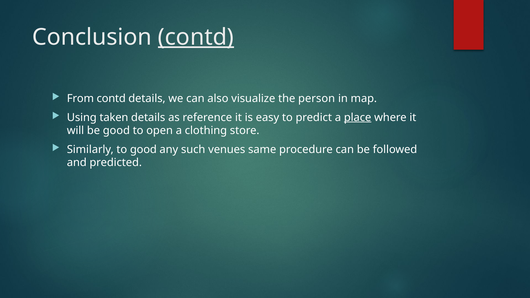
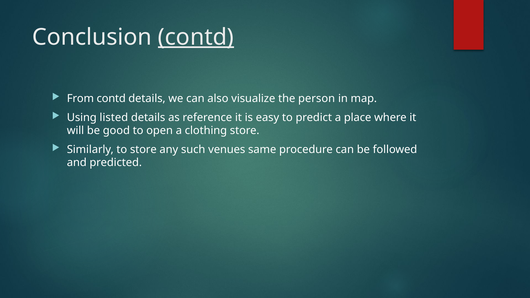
taken: taken -> listed
place underline: present -> none
to good: good -> store
